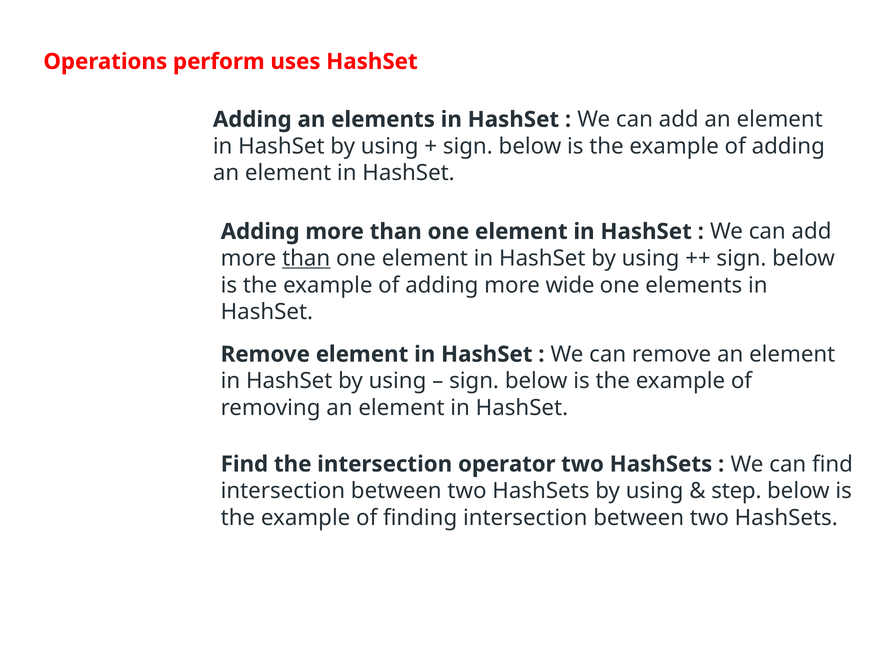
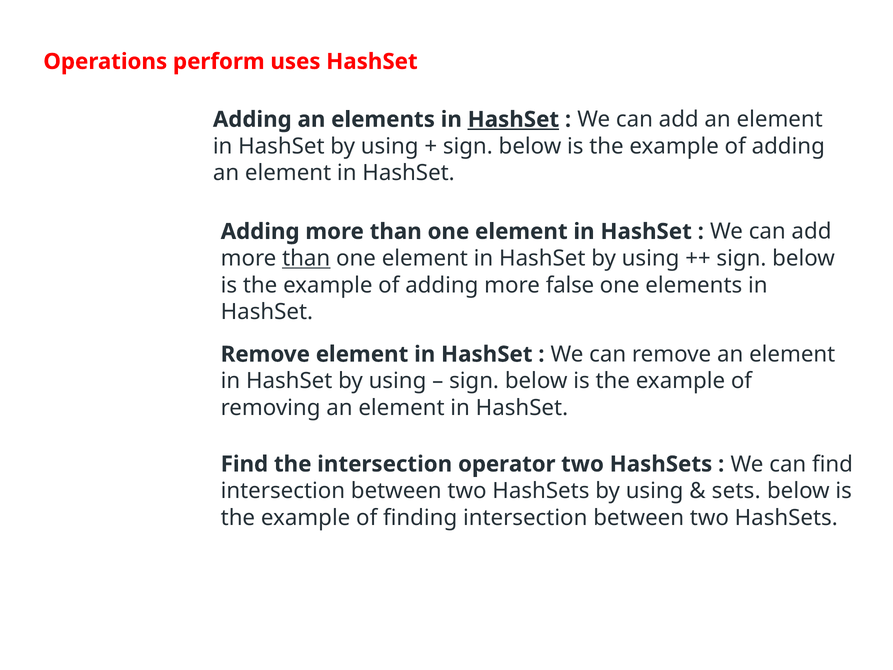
HashSet at (513, 119) underline: none -> present
wide: wide -> false
step: step -> sets
